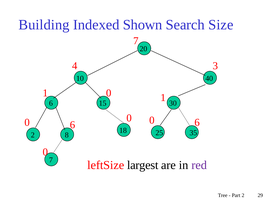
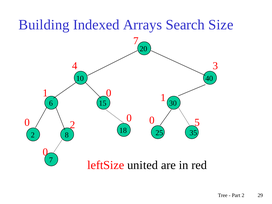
Shown: Shown -> Arrays
6 at (197, 122): 6 -> 5
6 at (73, 125): 6 -> 2
largest: largest -> united
red colour: purple -> black
